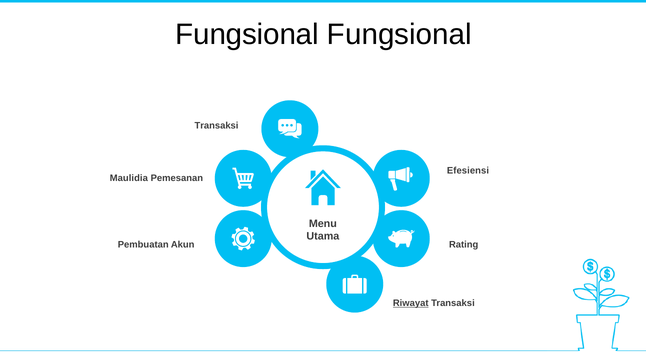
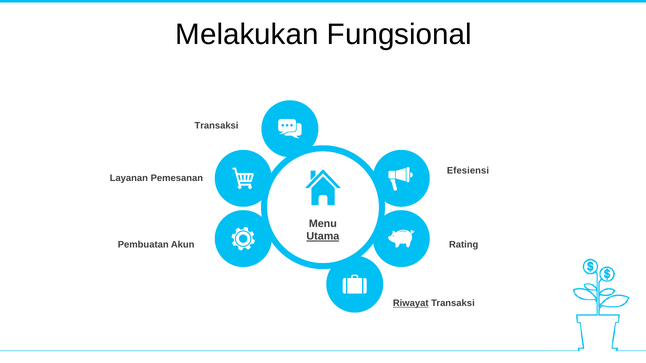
Fungsional at (247, 34): Fungsional -> Melakukan
Maulidia: Maulidia -> Layanan
Utama underline: none -> present
